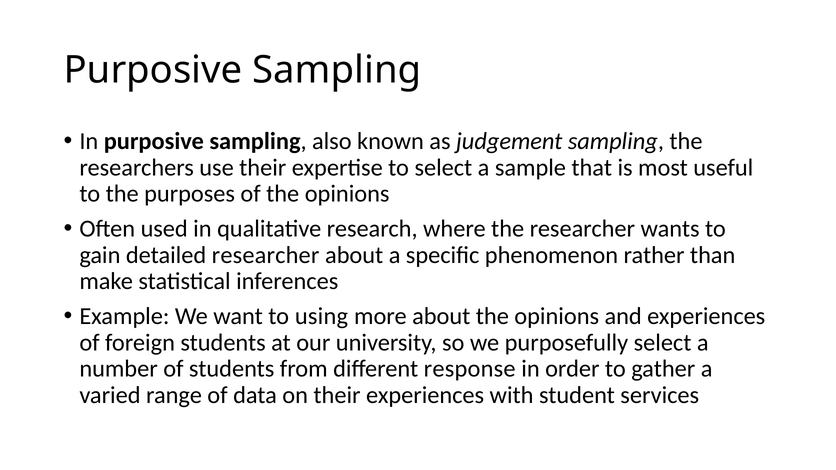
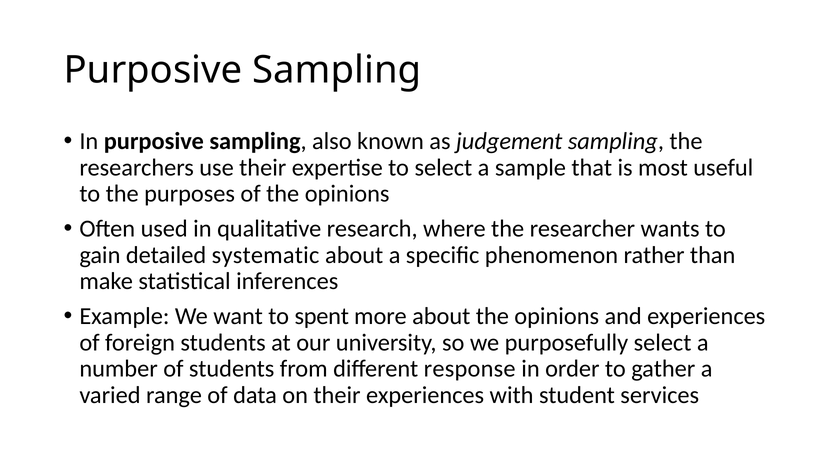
detailed researcher: researcher -> systematic
using: using -> spent
